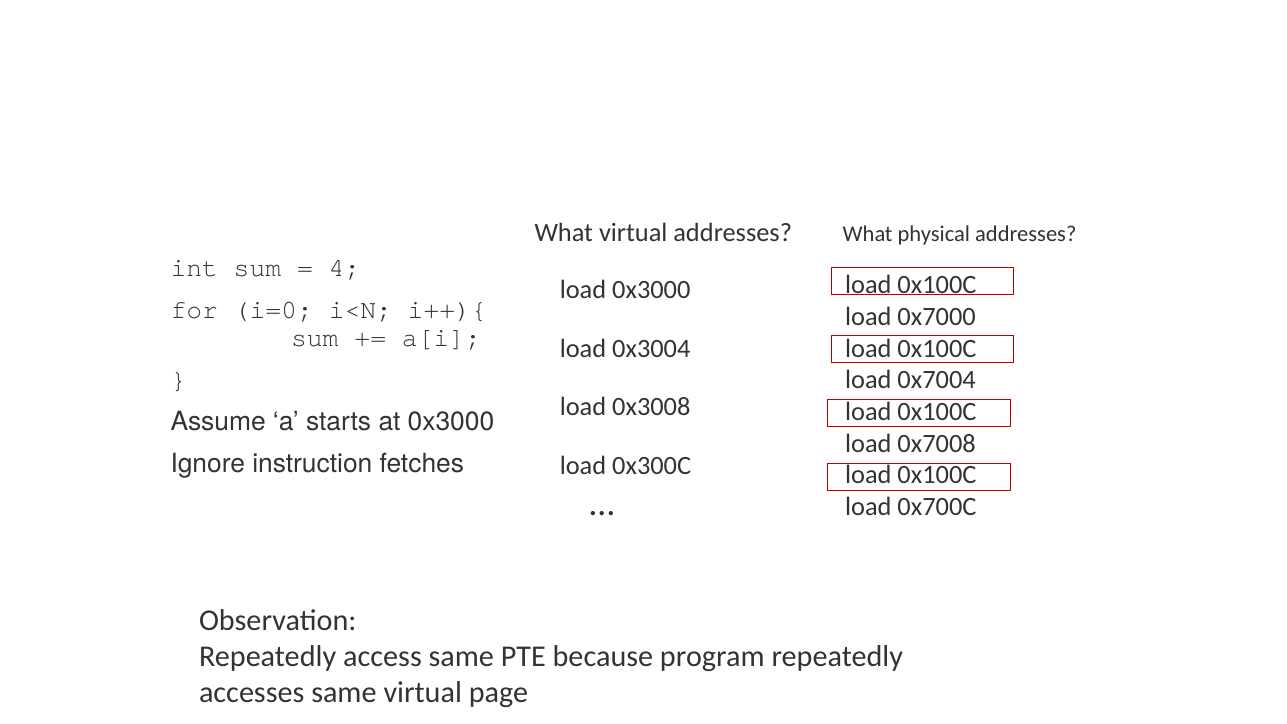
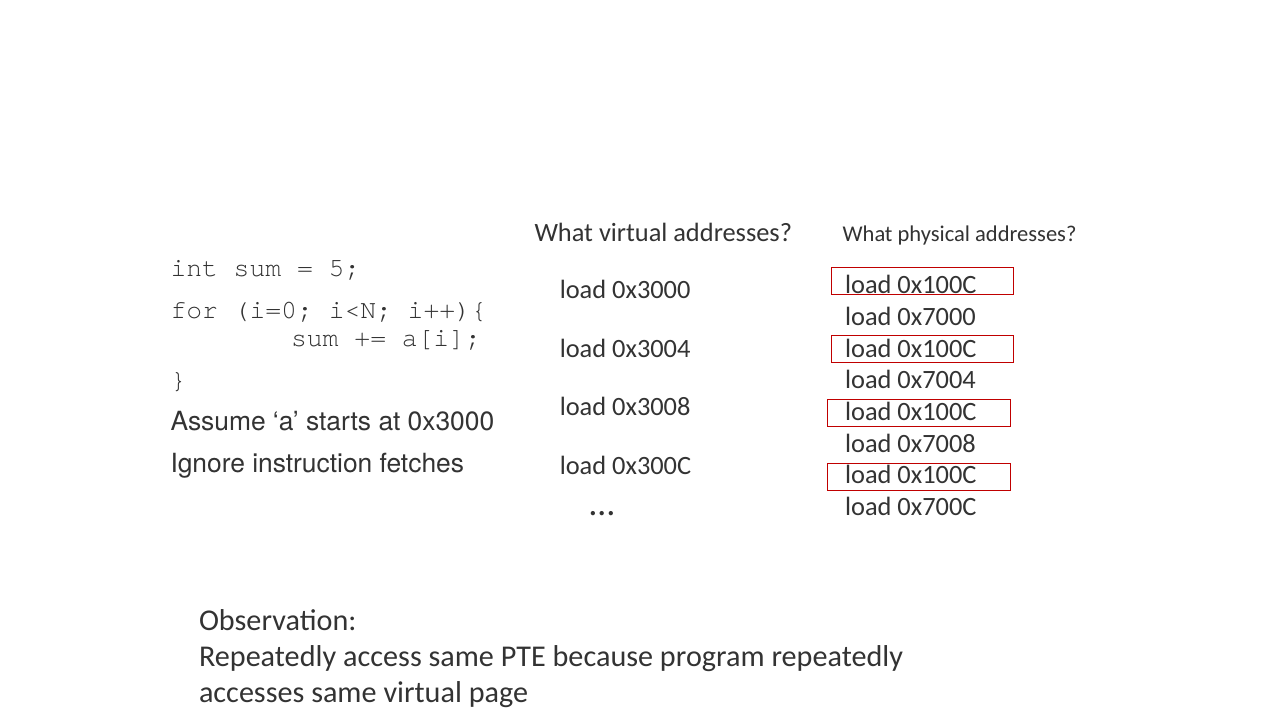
4 at (344, 268): 4 -> 5
